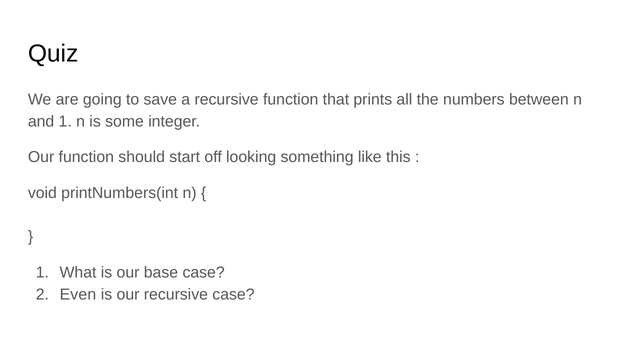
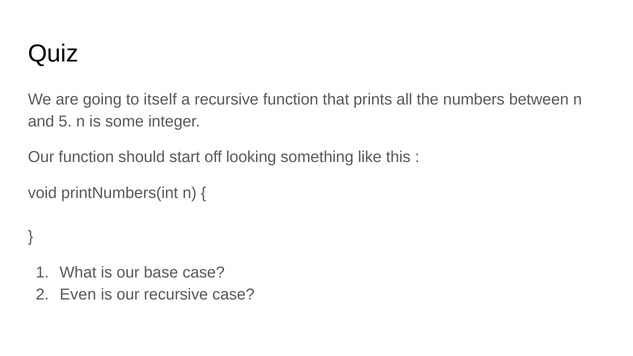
save: save -> itself
and 1: 1 -> 5
